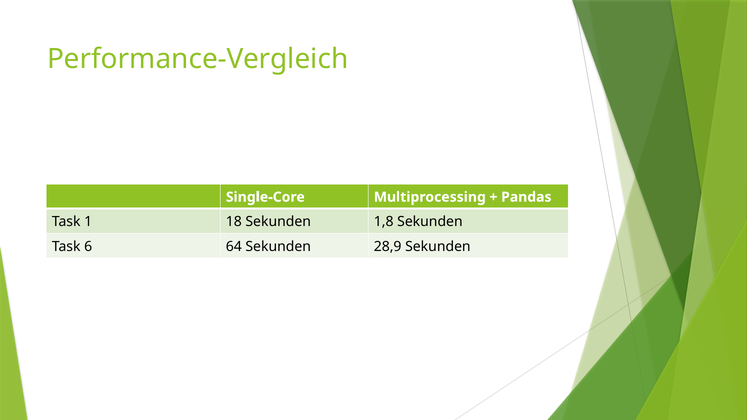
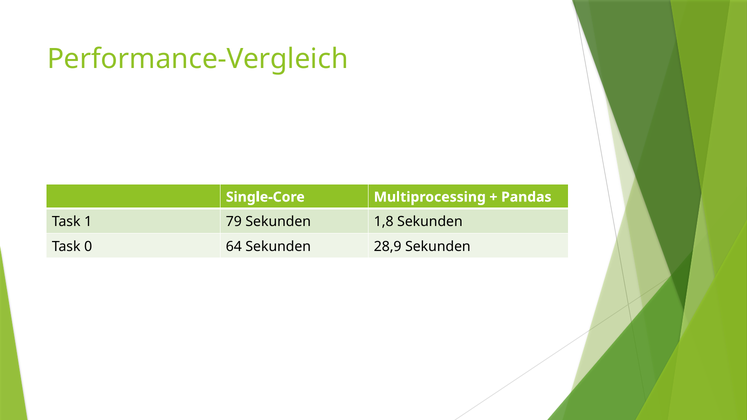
18: 18 -> 79
6: 6 -> 0
